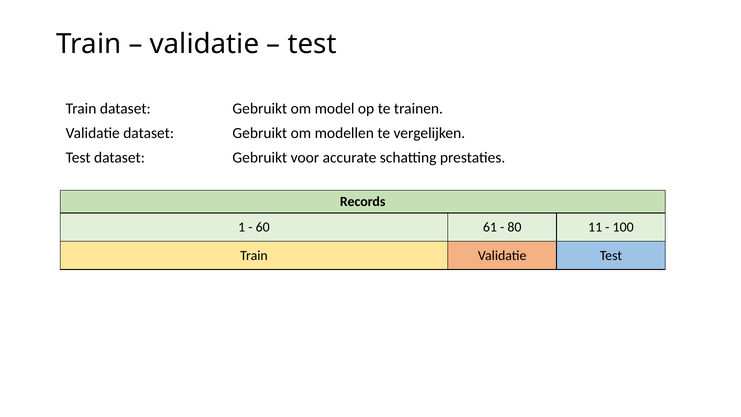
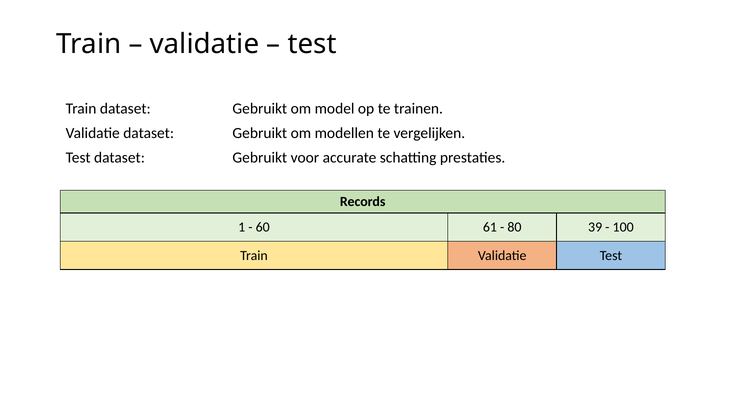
11: 11 -> 39
